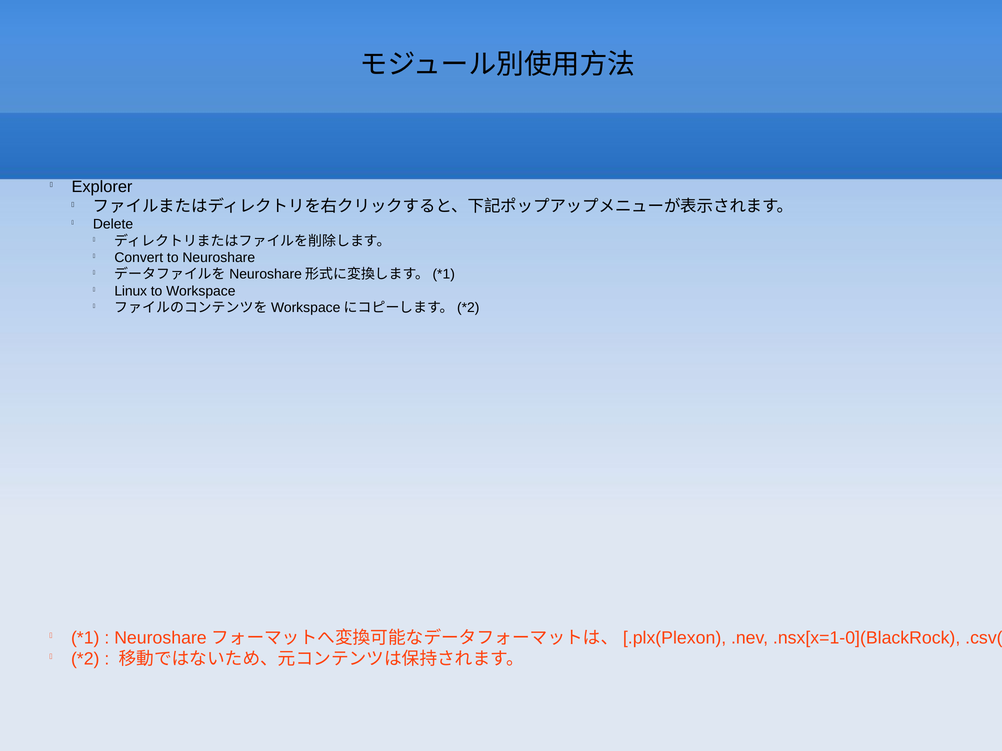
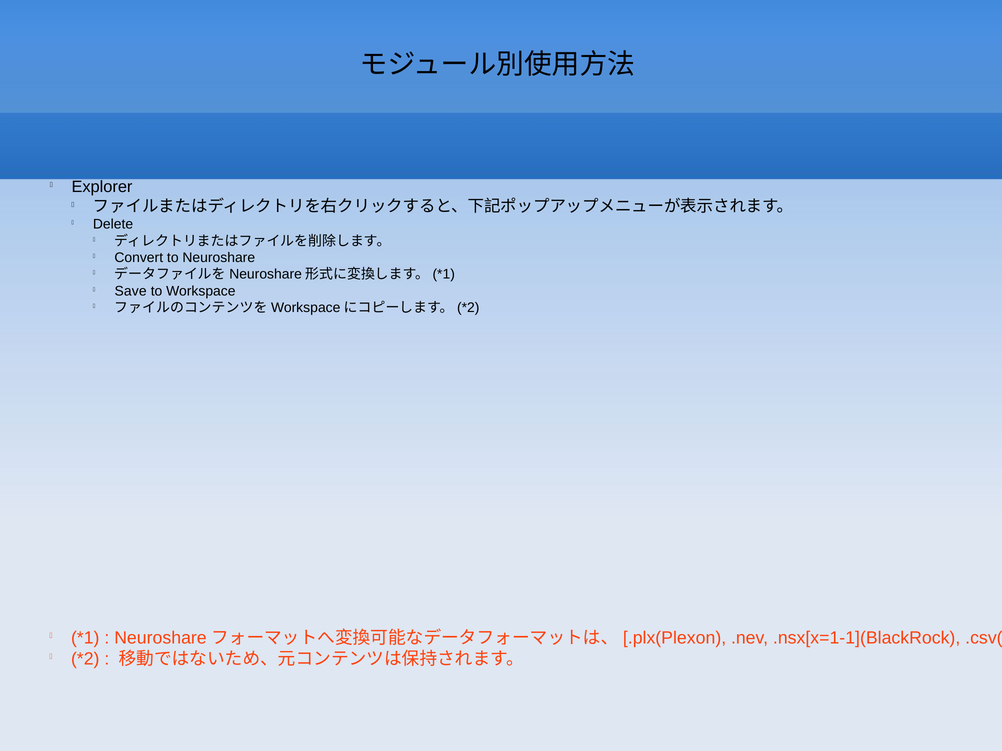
Linux: Linux -> Save
.nsx[x=1-0](BlackRock: .nsx[x=1-0](BlackRock -> .nsx[x=1-1](BlackRock
